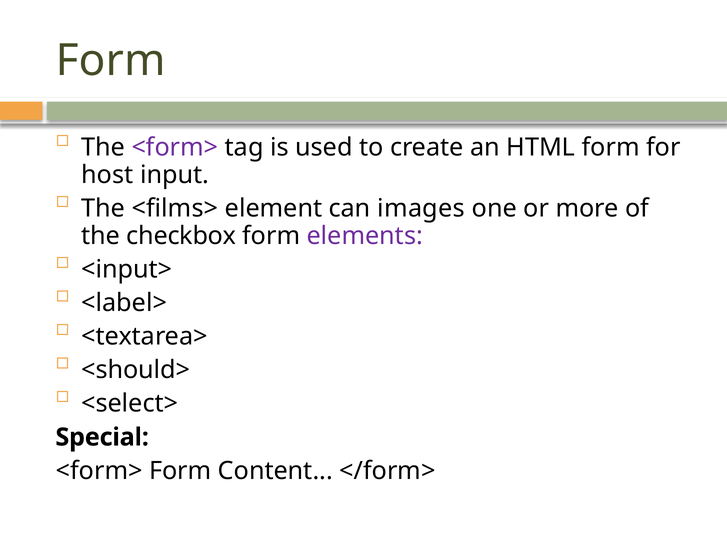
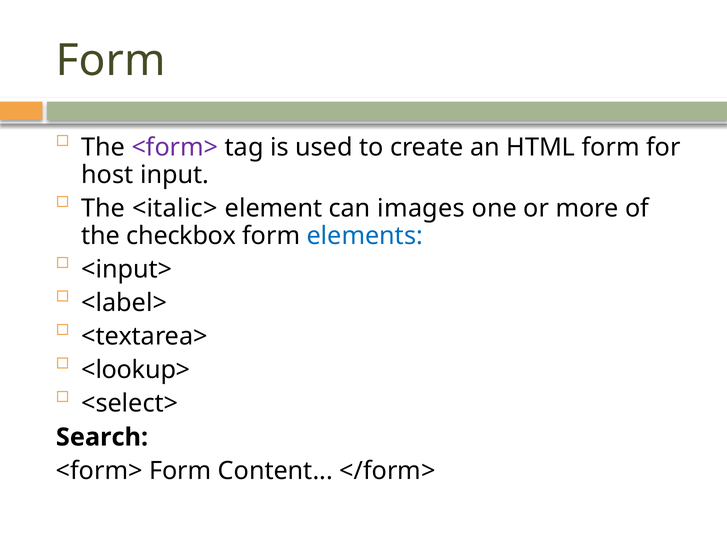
<films>: <films> -> <italic>
elements colour: purple -> blue
<should>: <should> -> <lookup>
Special: Special -> Search
